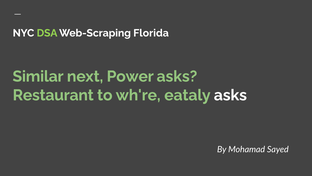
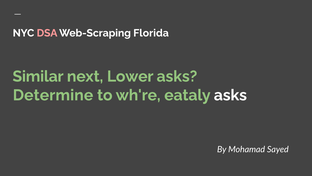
DSA colour: light green -> pink
Power: Power -> Lower
Restaurant: Restaurant -> Determine
